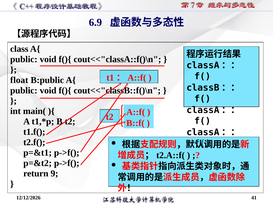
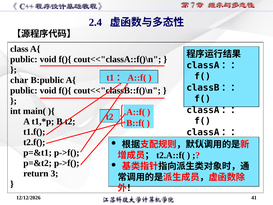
6.9: 6.9 -> 2.4
float: float -> char
9: 9 -> 3
